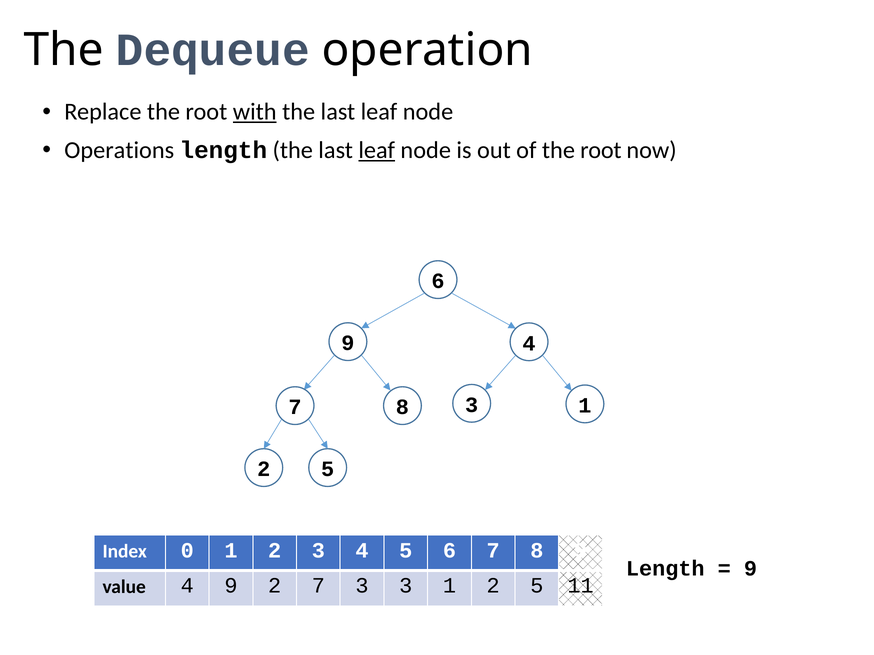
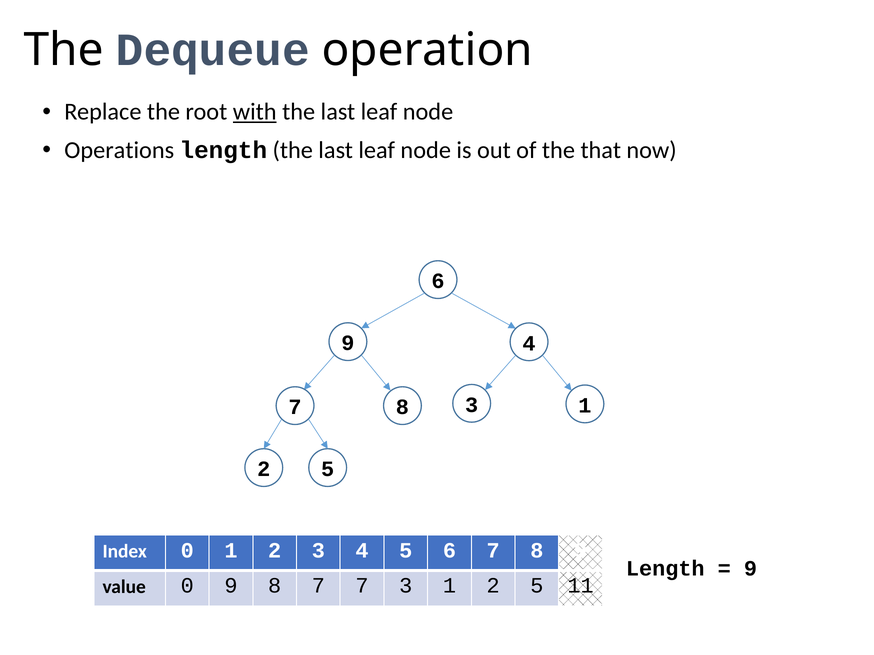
leaf at (377, 150) underline: present -> none
of the root: root -> that
value 4: 4 -> 0
9 2: 2 -> 8
7 3: 3 -> 7
